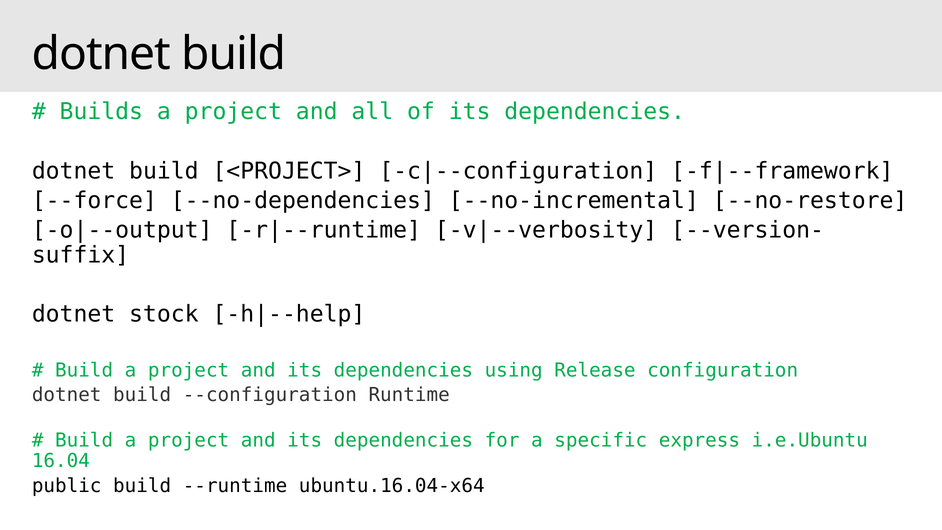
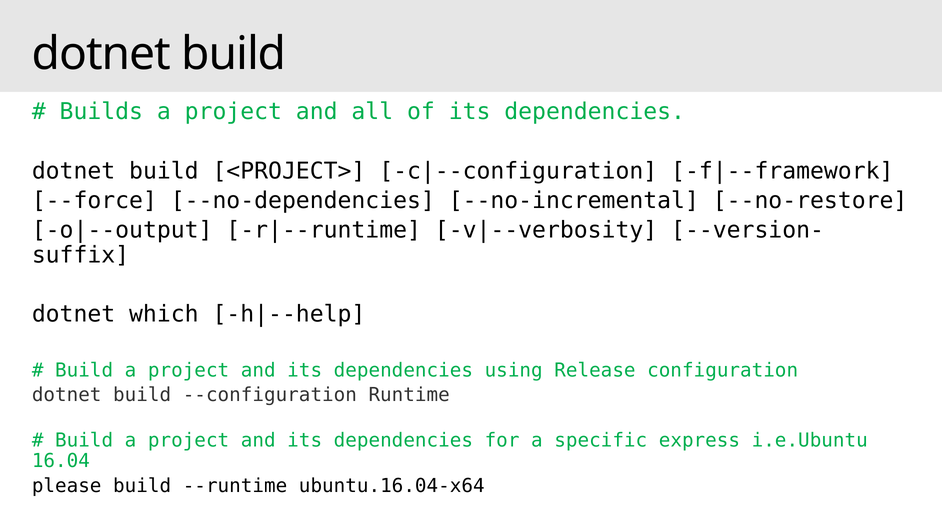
stock: stock -> which
public: public -> please
